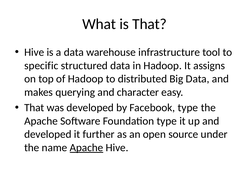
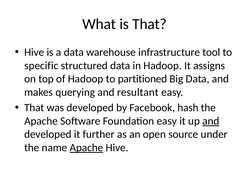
distributed: distributed -> partitioned
character: character -> resultant
Facebook type: type -> hash
Foundation type: type -> easy
and at (211, 121) underline: none -> present
